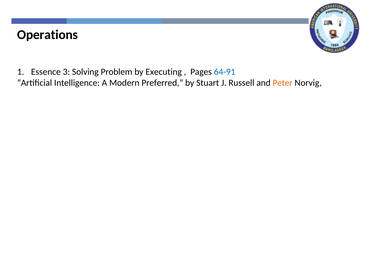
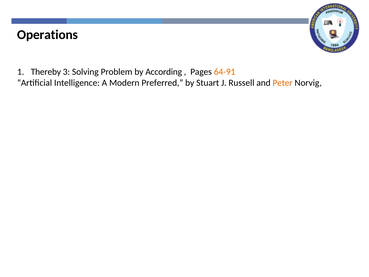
Essence: Essence -> Thereby
Executing: Executing -> According
64-91 colour: blue -> orange
